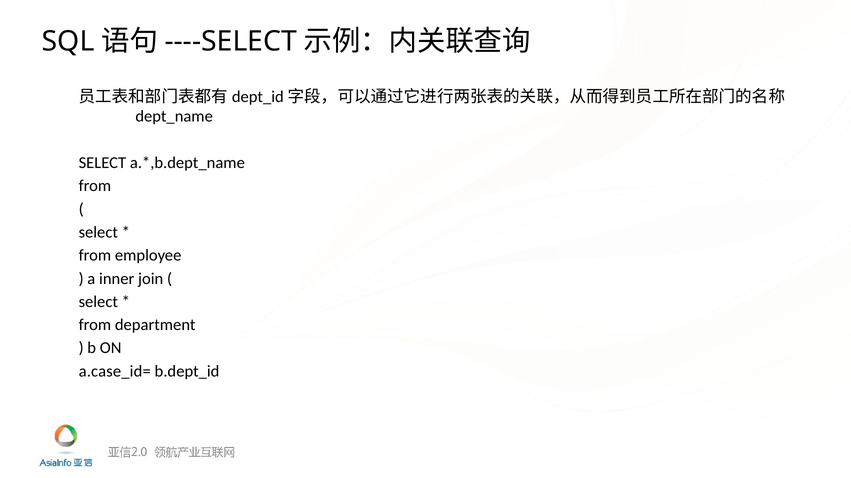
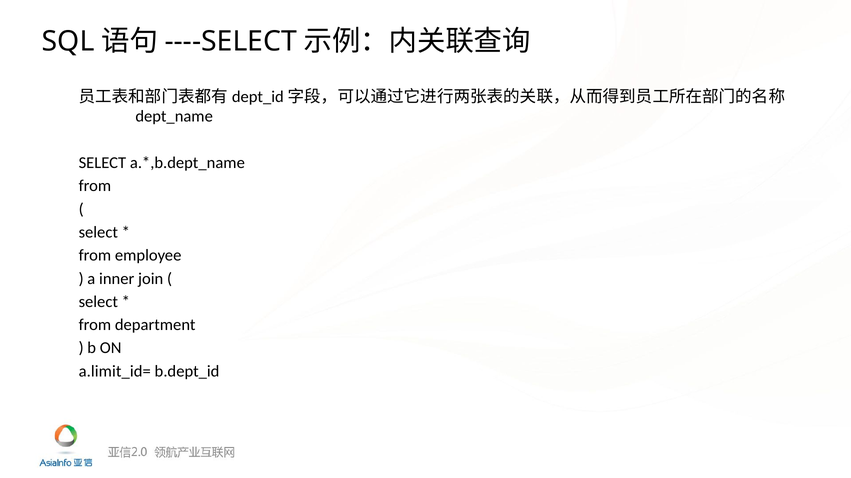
a.case_id=: a.case_id= -> a.limit_id=
